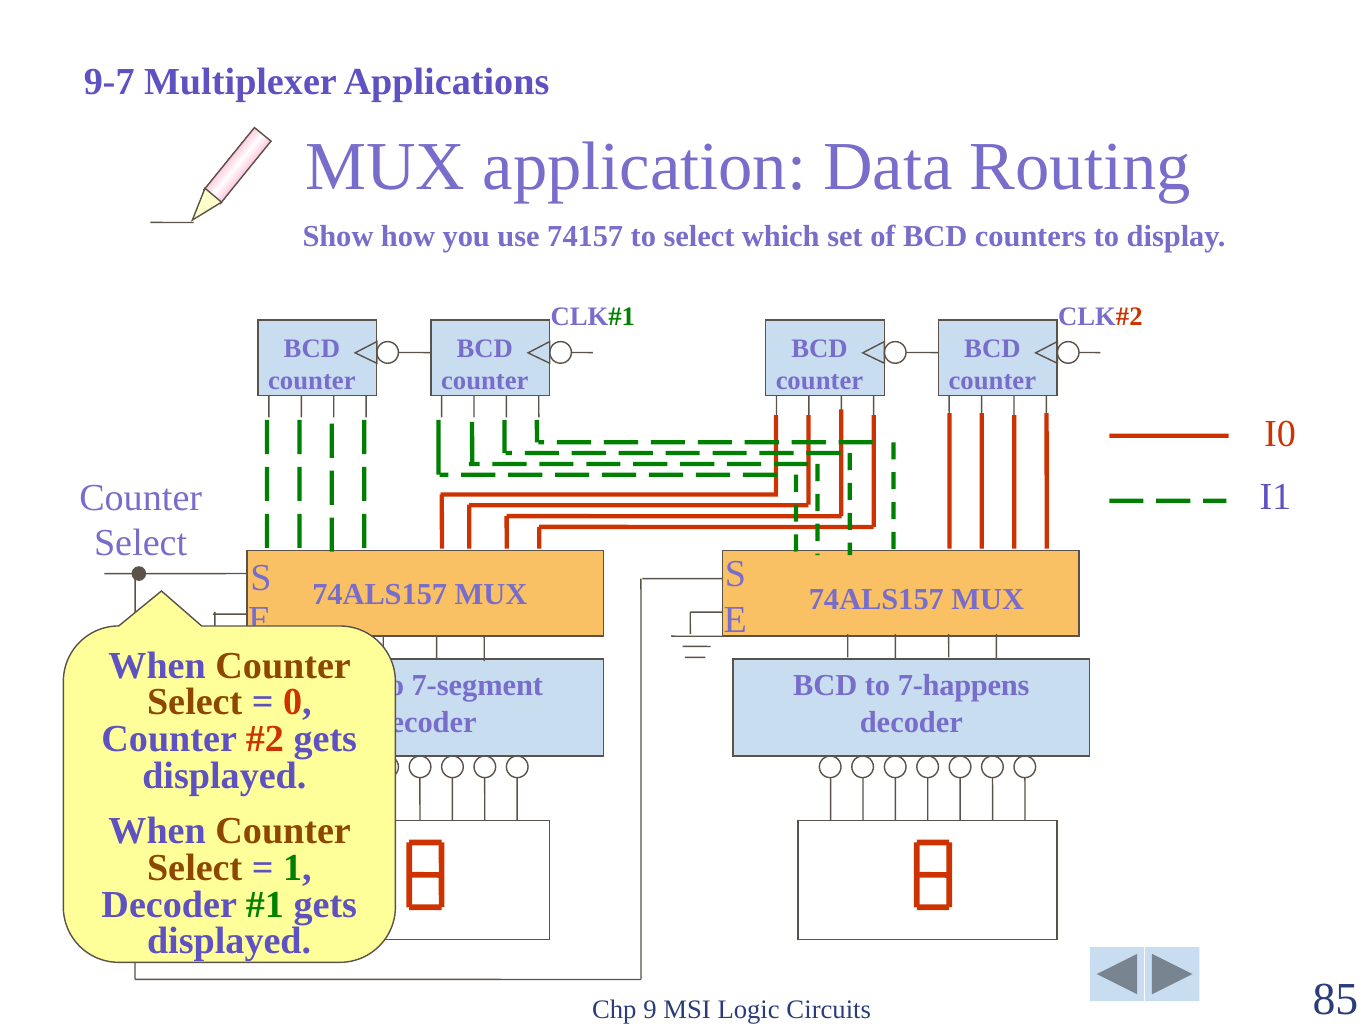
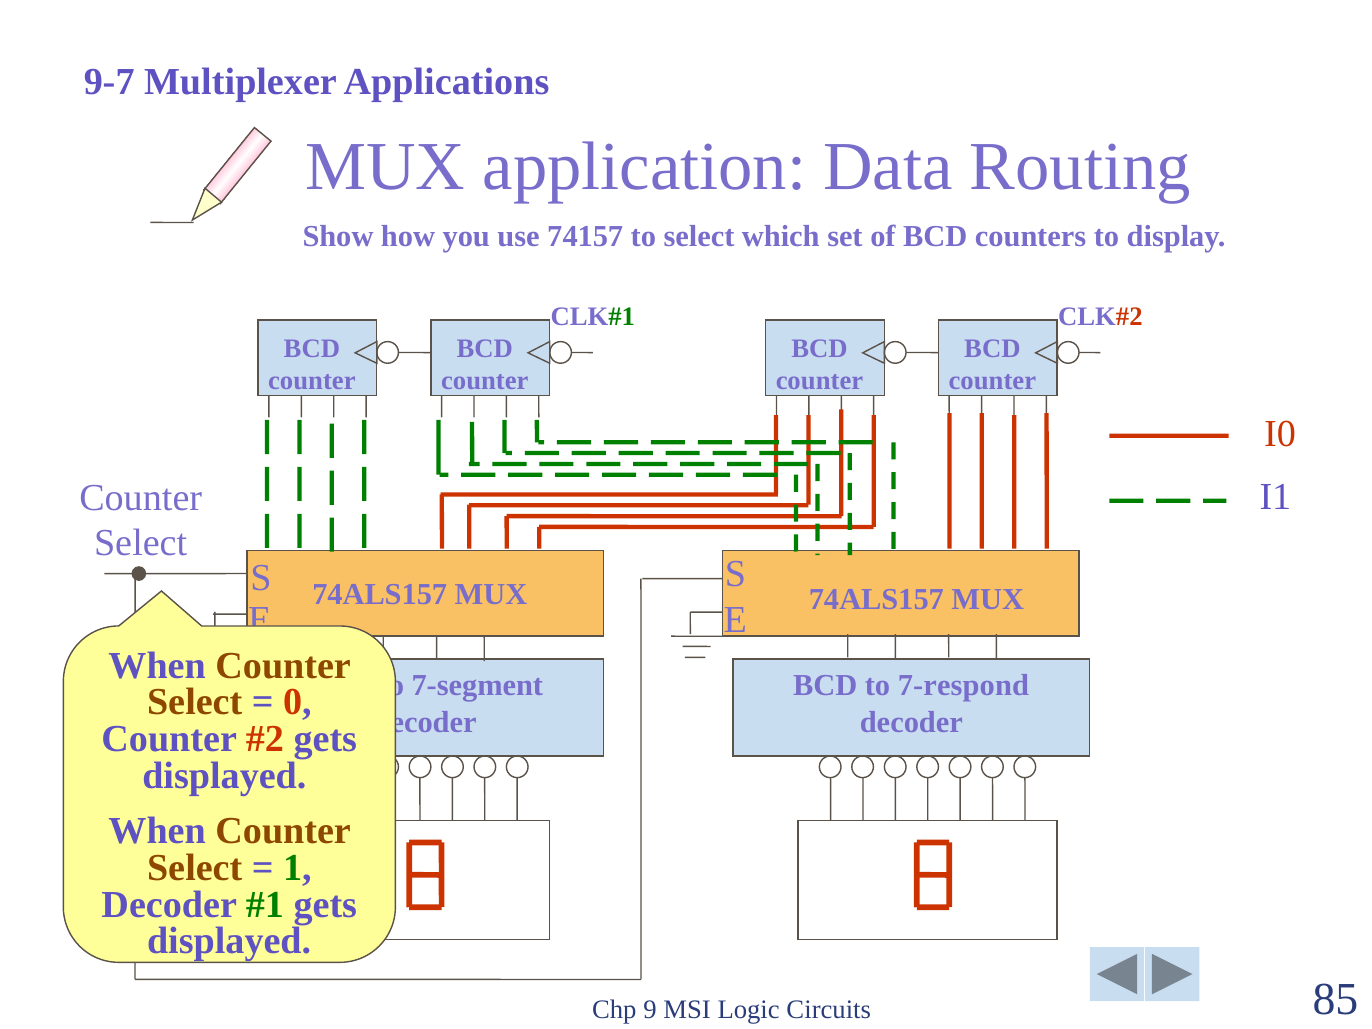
7-happens: 7-happens -> 7-respond
